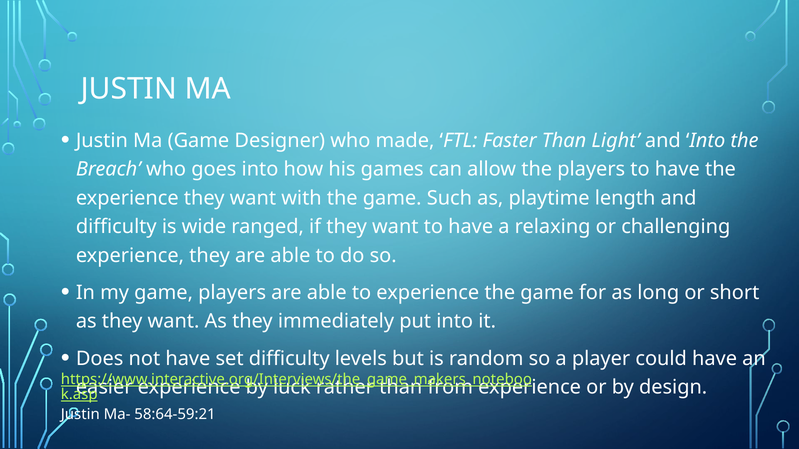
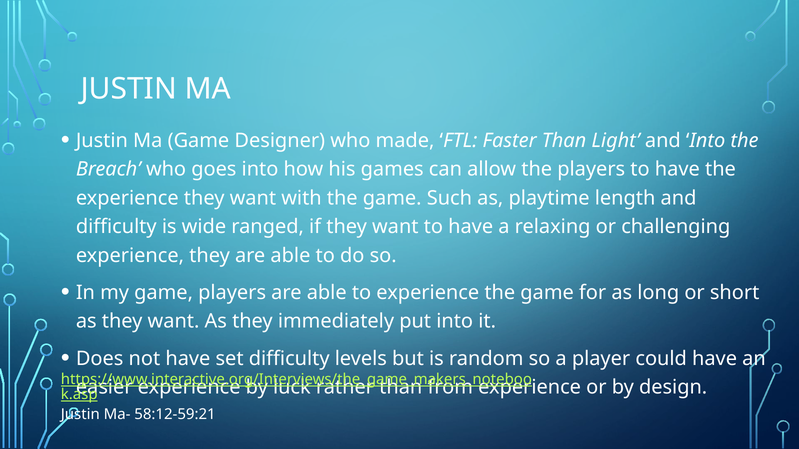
58:64-59:21: 58:64-59:21 -> 58:12-59:21
